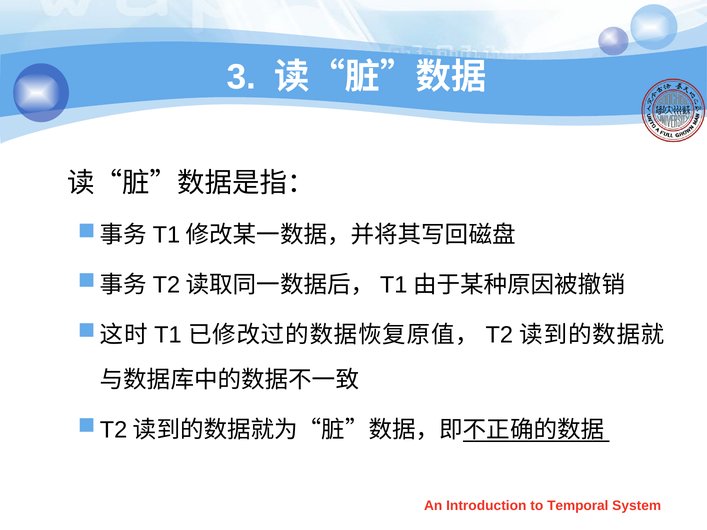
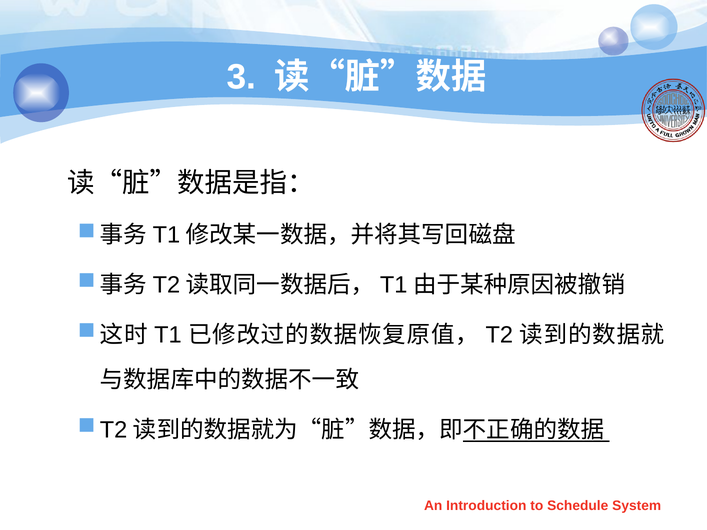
Temporal: Temporal -> Schedule
